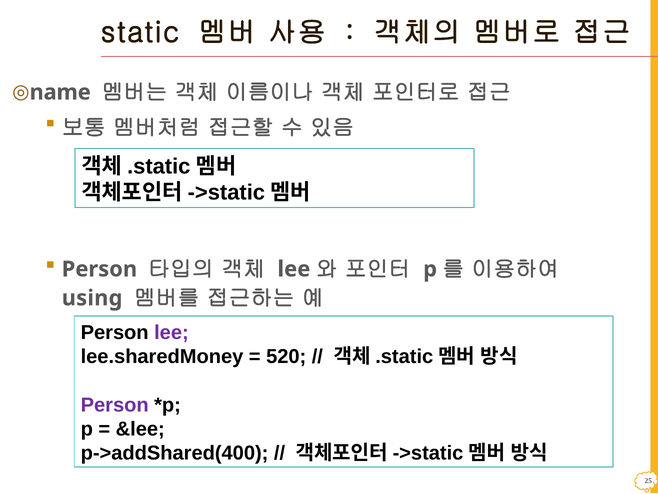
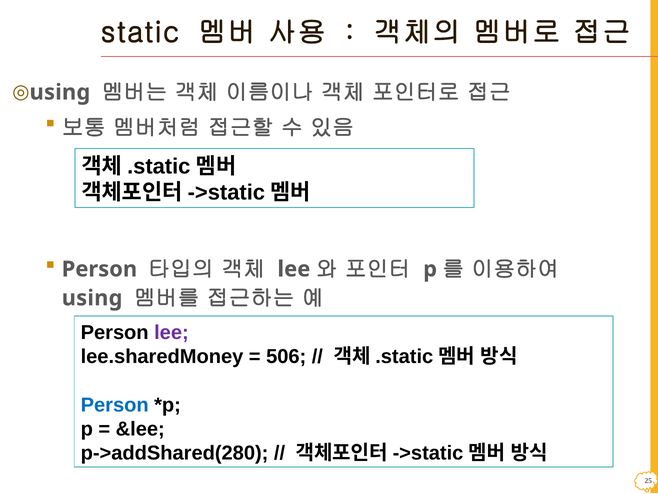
name at (60, 92): name -> using
520: 520 -> 506
Person at (115, 405) colour: purple -> blue
p->addShared(400: p->addShared(400 -> p->addShared(280
